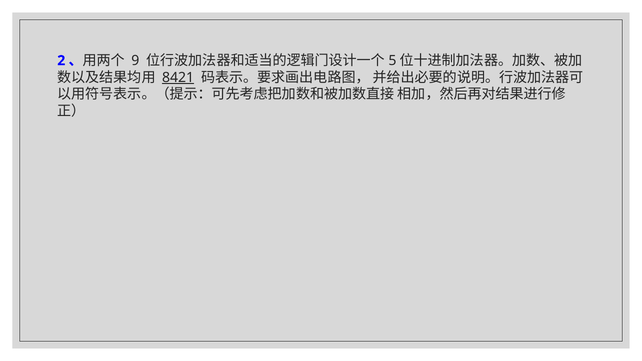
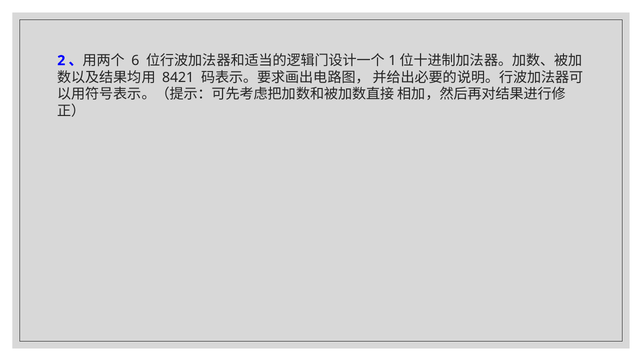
9: 9 -> 6
5: 5 -> 1
8421 underline: present -> none
